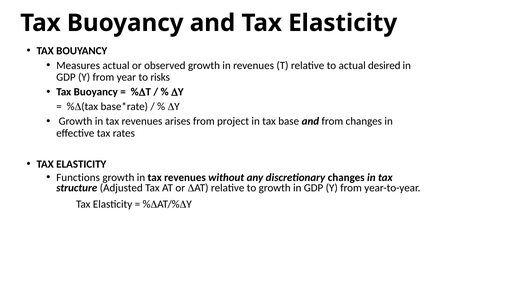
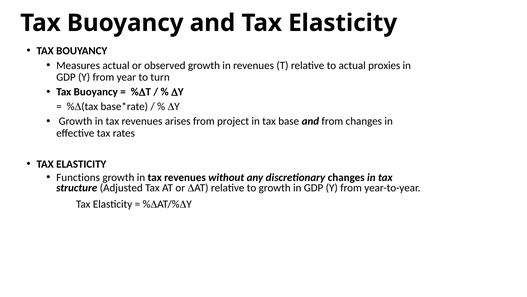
desired: desired -> proxies
risks: risks -> turn
